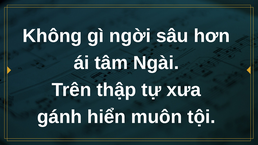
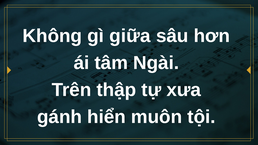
ngời: ngời -> giữa
